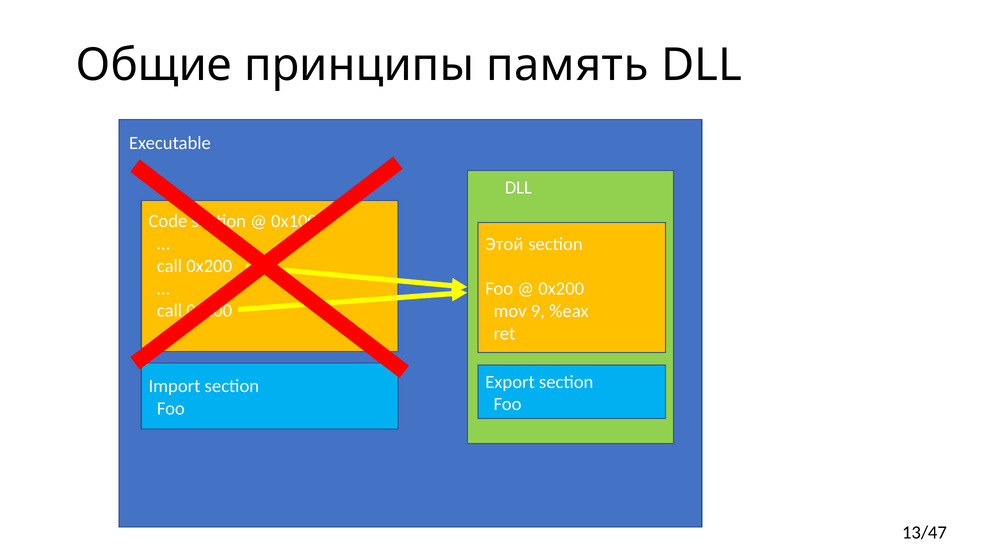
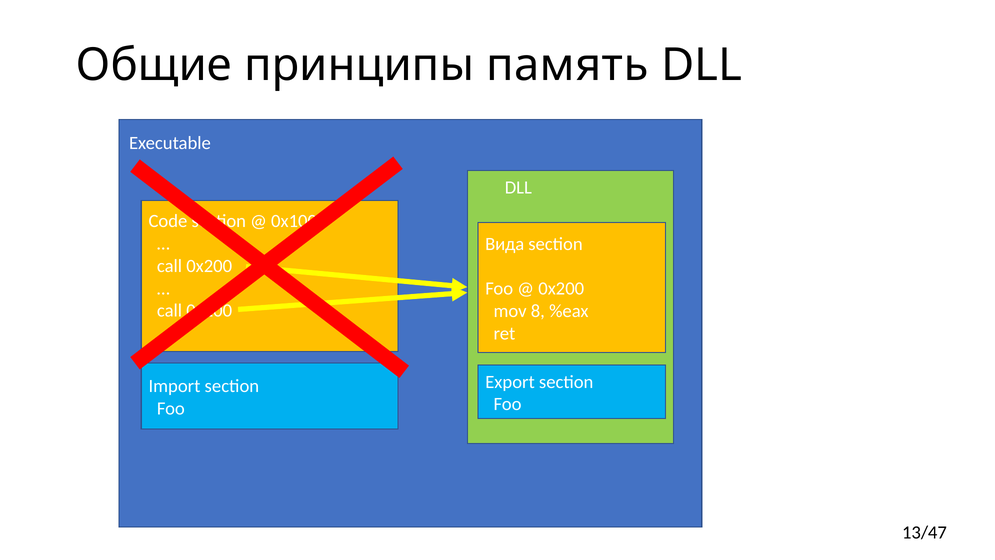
Этой: Этой -> Вида
9: 9 -> 8
